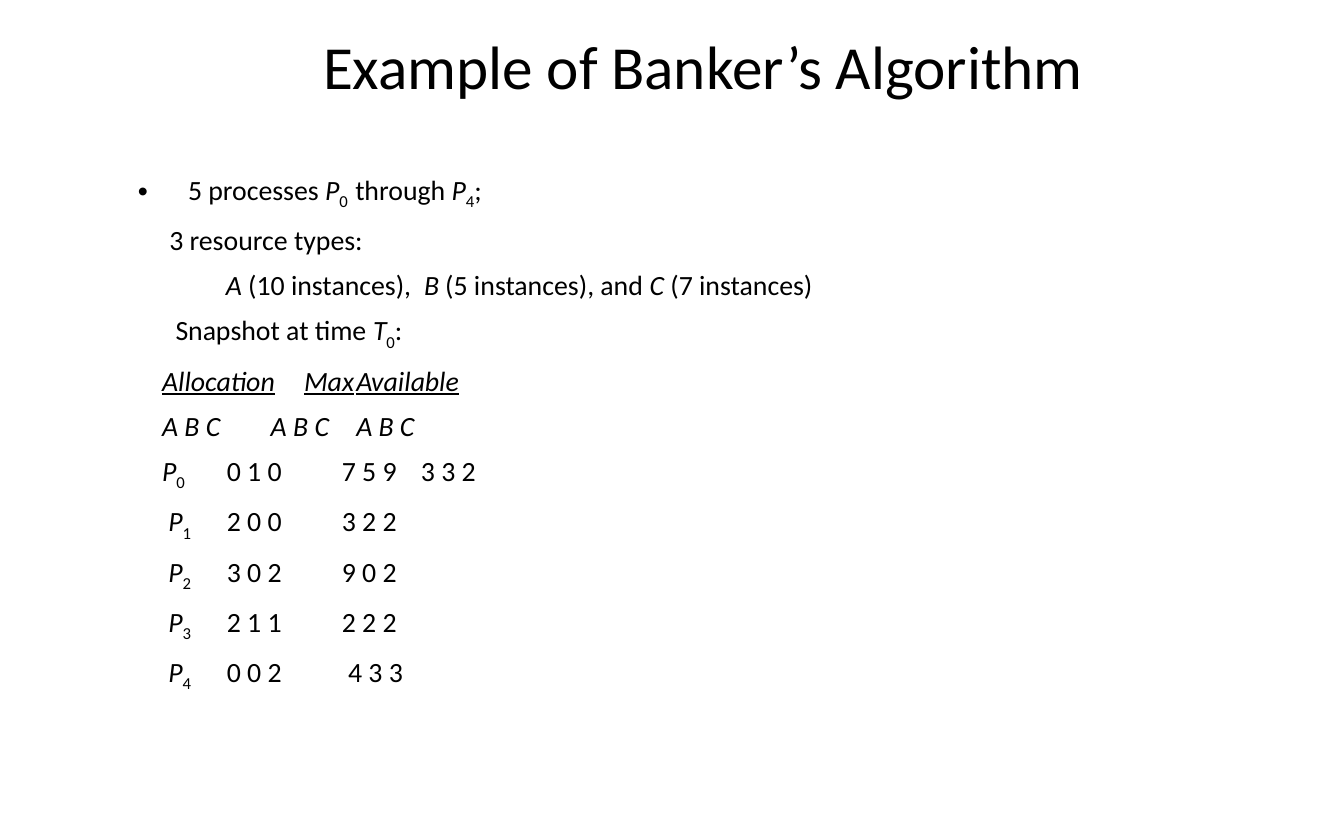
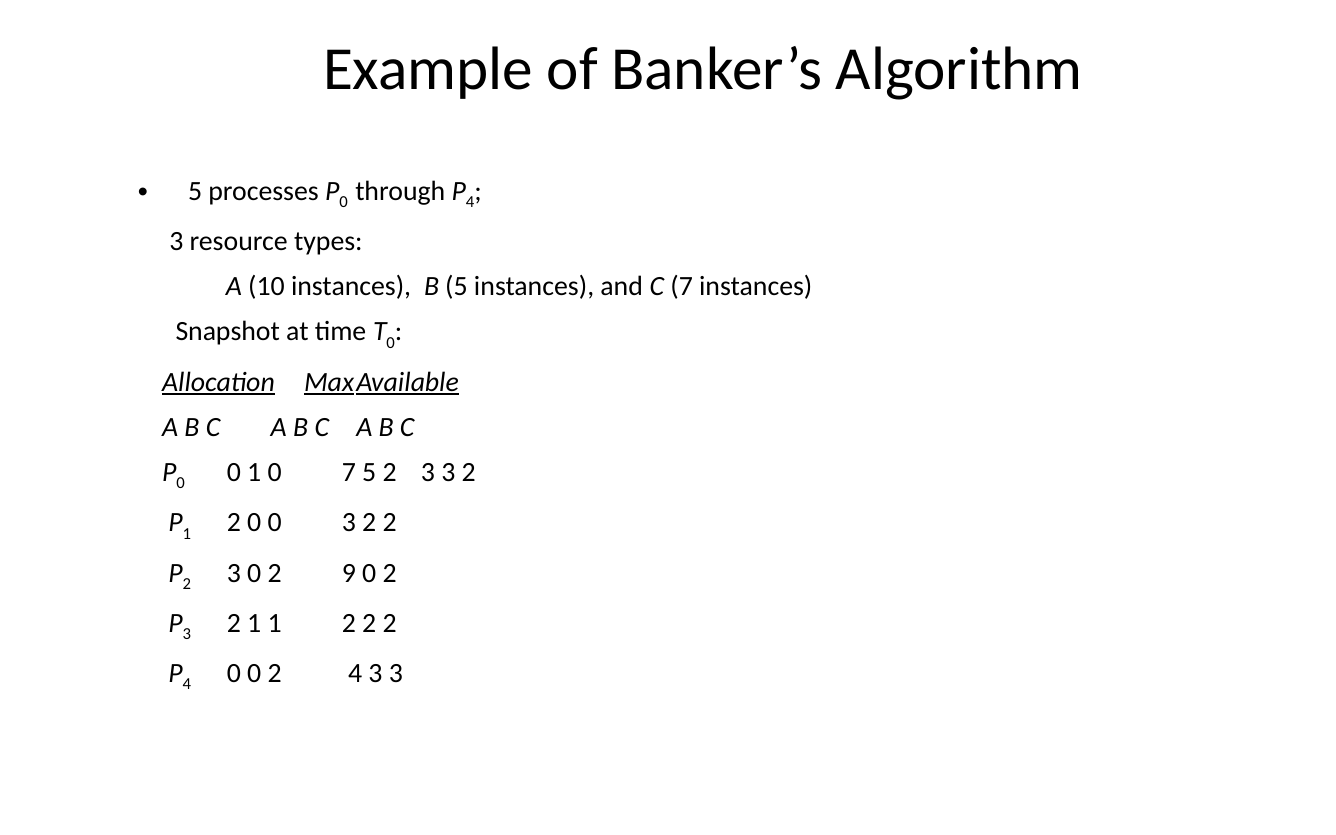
5 9: 9 -> 2
